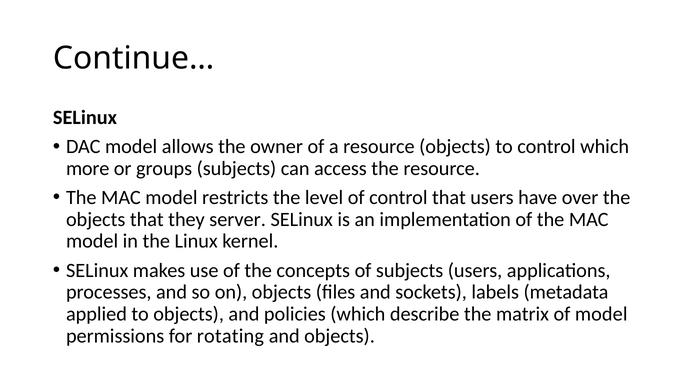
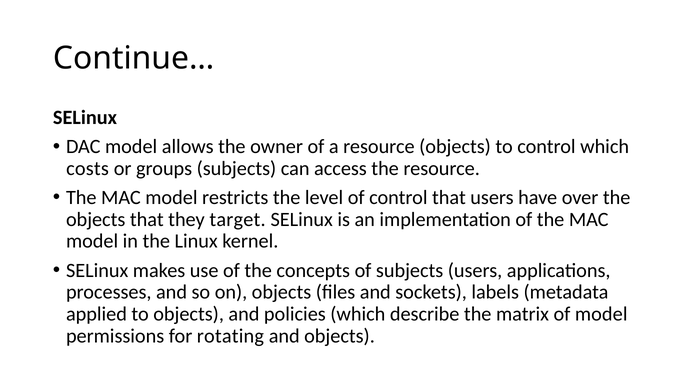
more: more -> costs
server: server -> target
